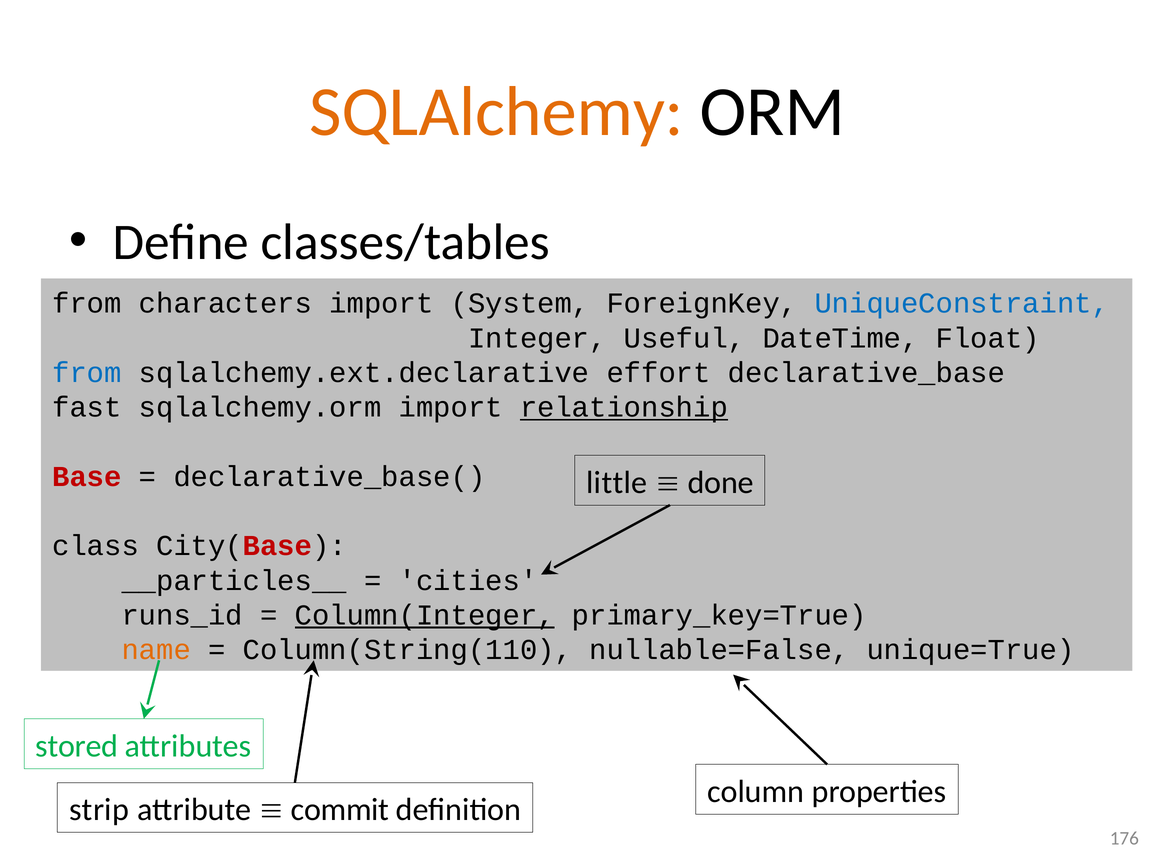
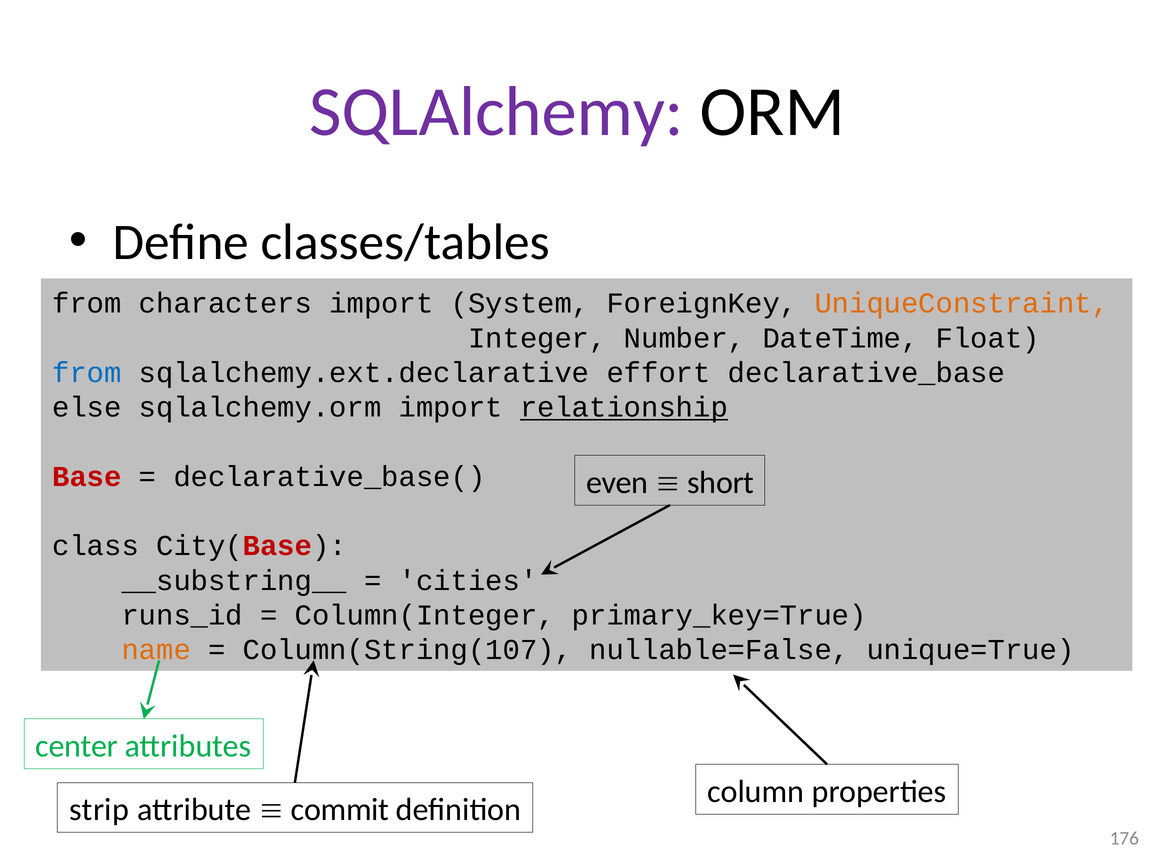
SQLAlchemy colour: orange -> purple
UniqueConstraint colour: blue -> orange
Useful: Useful -> Number
fast: fast -> else
little: little -> even
done: done -> short
__particles__: __particles__ -> __substring__
Column(Integer underline: present -> none
Column(String(110: Column(String(110 -> Column(String(107
stored: stored -> center
